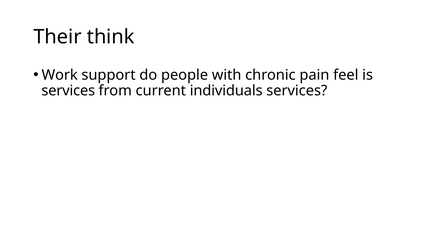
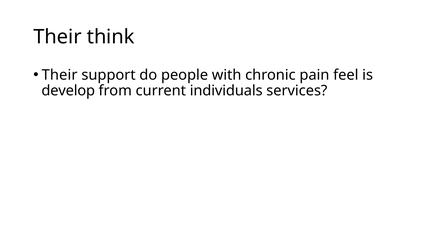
Work at (60, 75): Work -> Their
services at (68, 91): services -> develop
